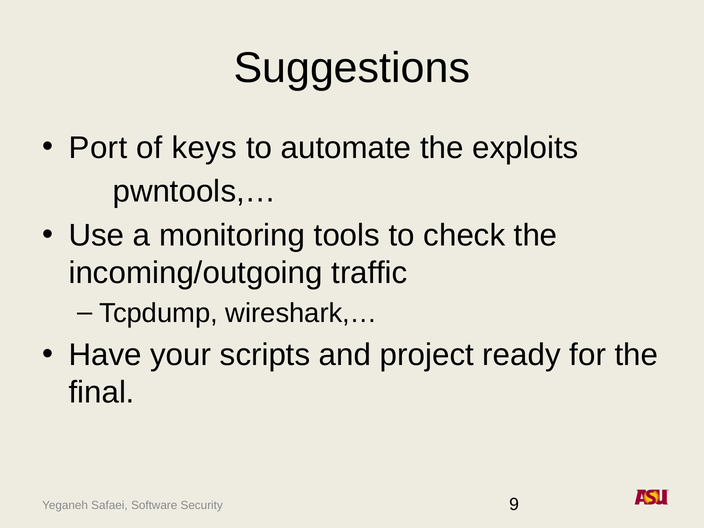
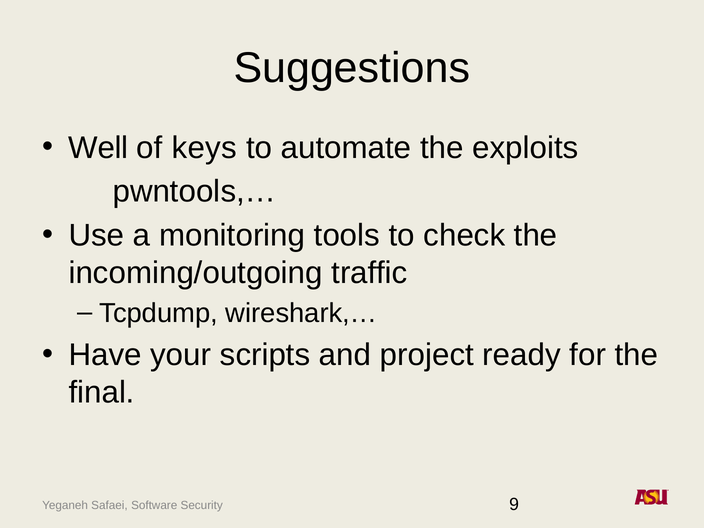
Port: Port -> Well
